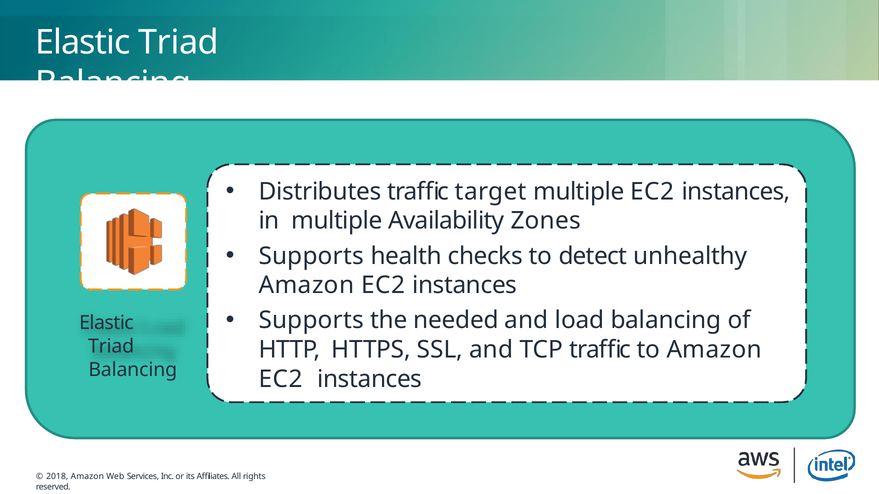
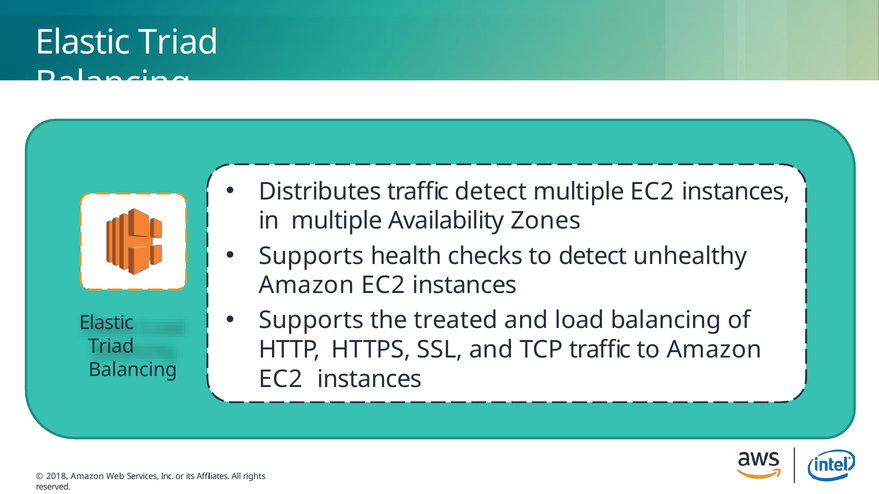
traffic target: target -> detect
needed: needed -> treated
